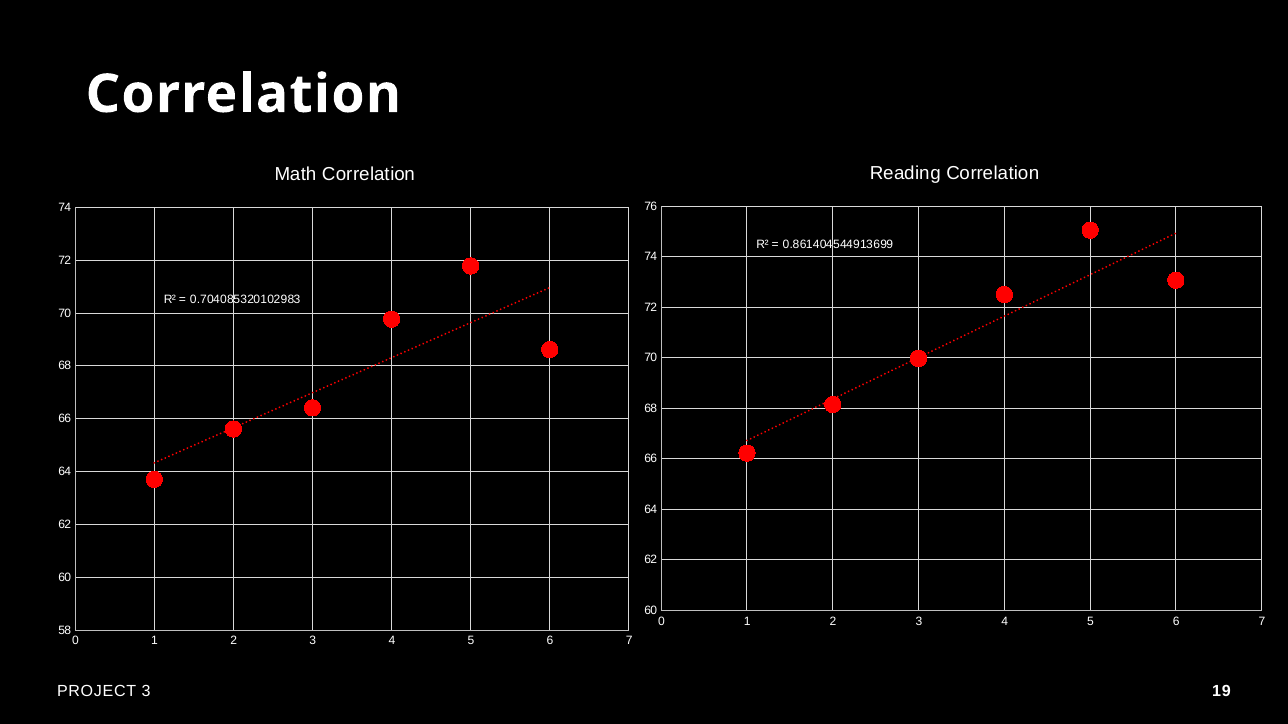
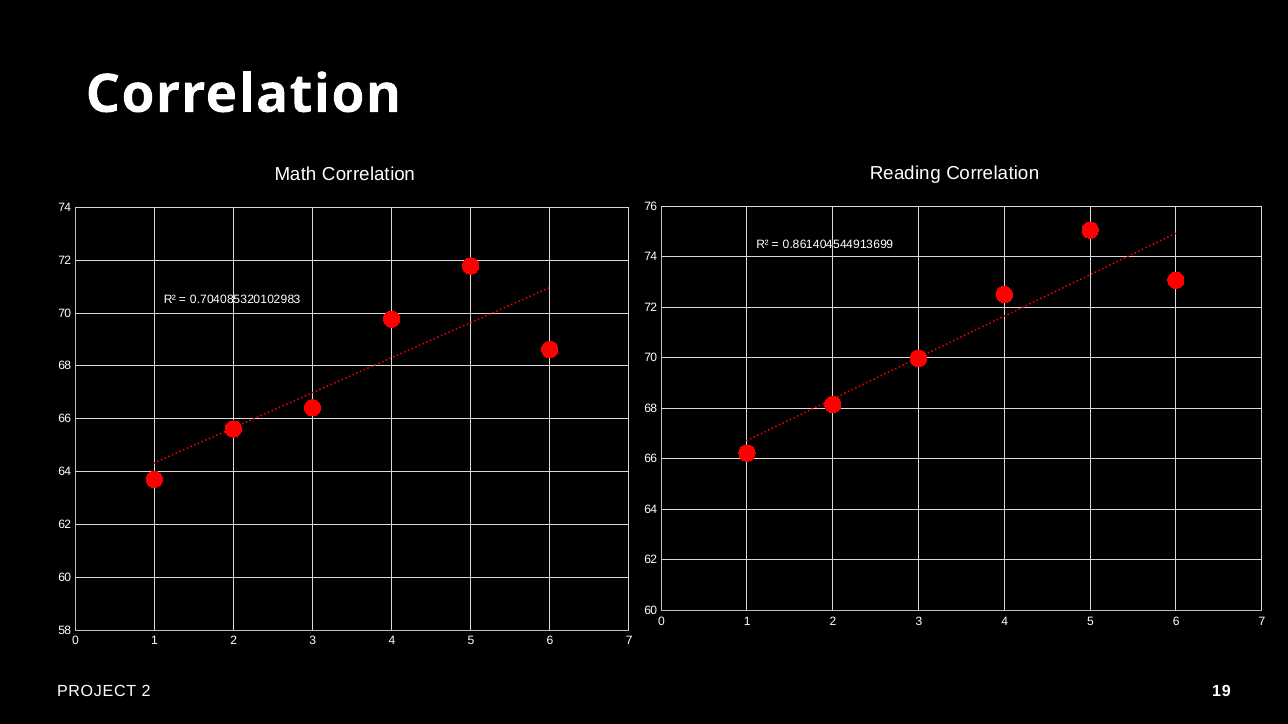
PROJECT 3: 3 -> 2
